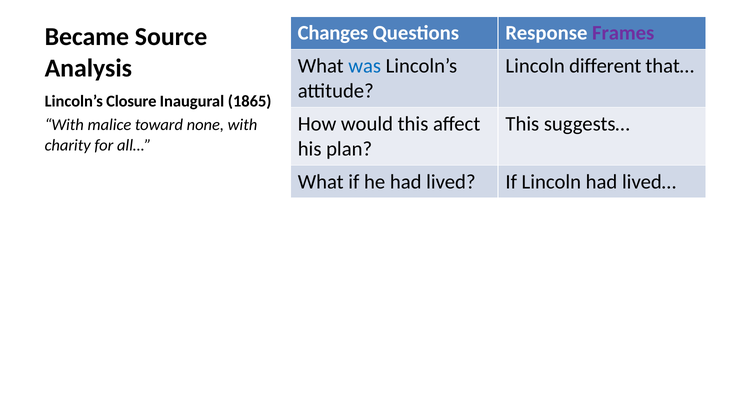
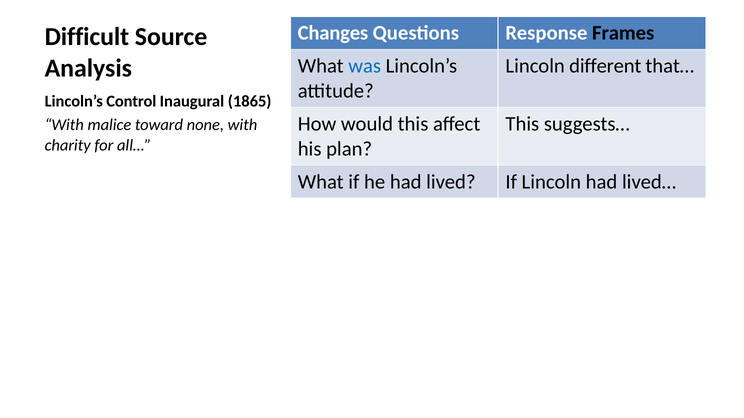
Frames colour: purple -> black
Became: Became -> Difficult
Closure: Closure -> Control
